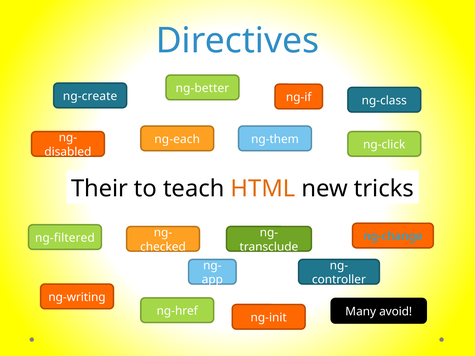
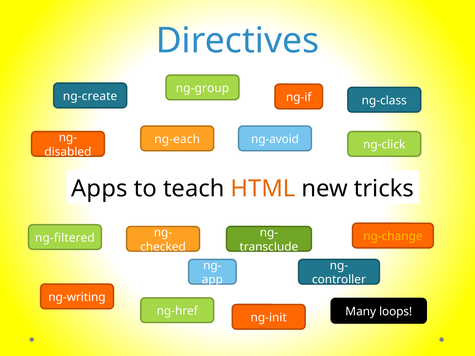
ng-better: ng-better -> ng-group
ng-them: ng-them -> ng-avoid
Their: Their -> Apps
ng-change colour: light blue -> yellow
avoid: avoid -> loops
